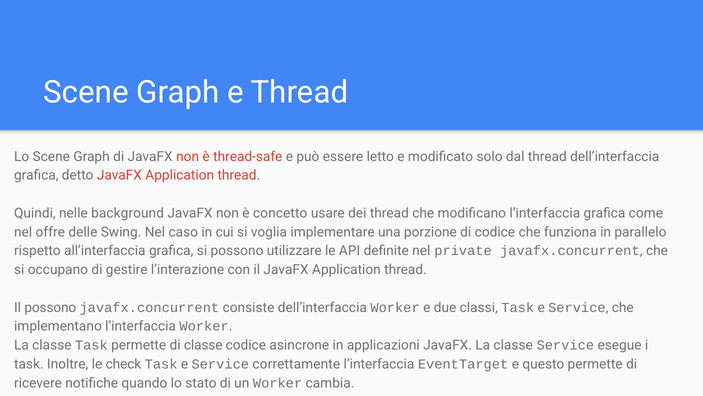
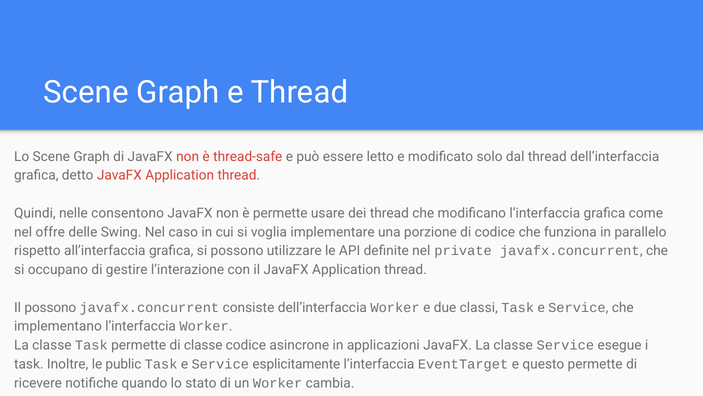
background: background -> consentono
è concetto: concetto -> permette
check: check -> public
correttamente: correttamente -> esplicitamente
